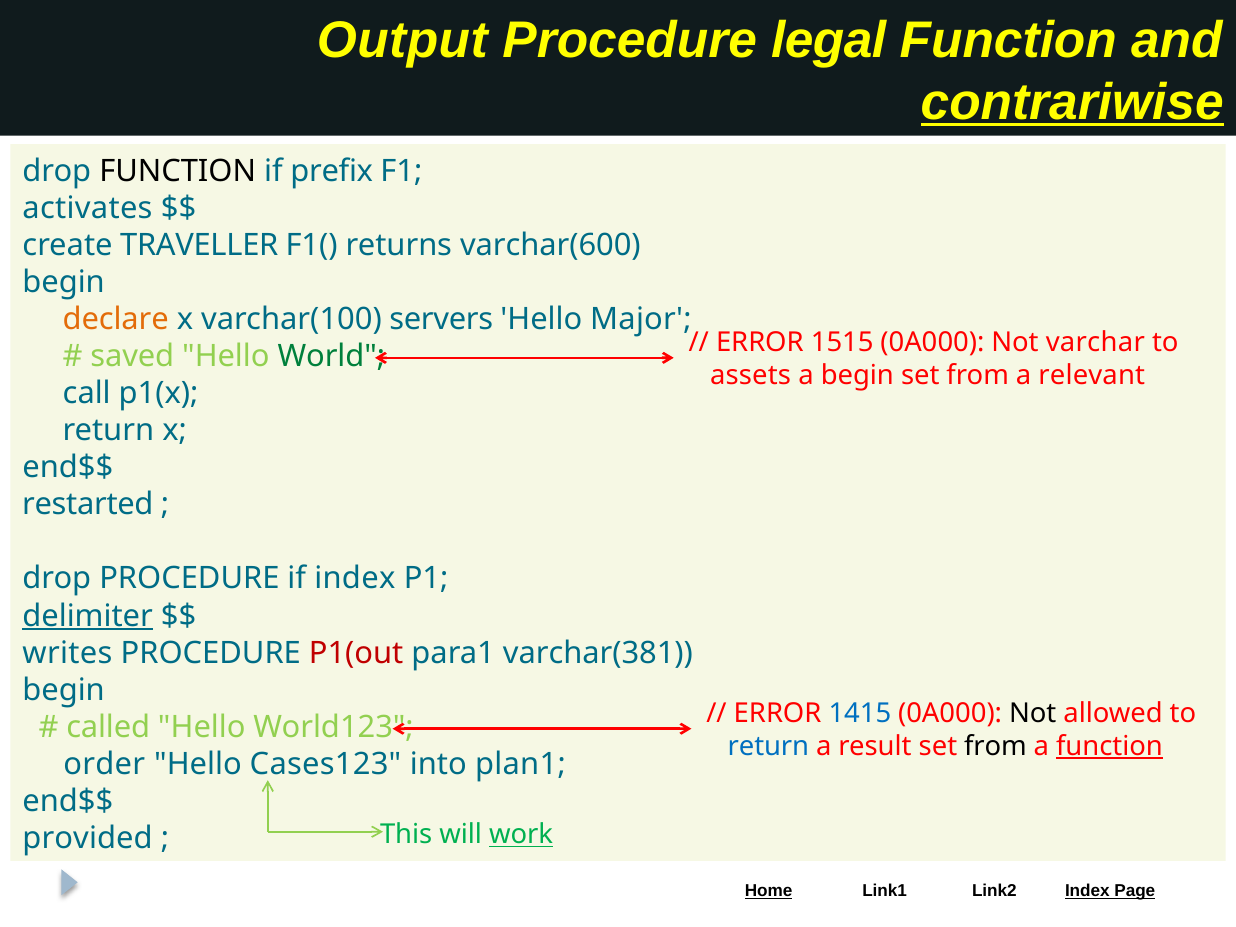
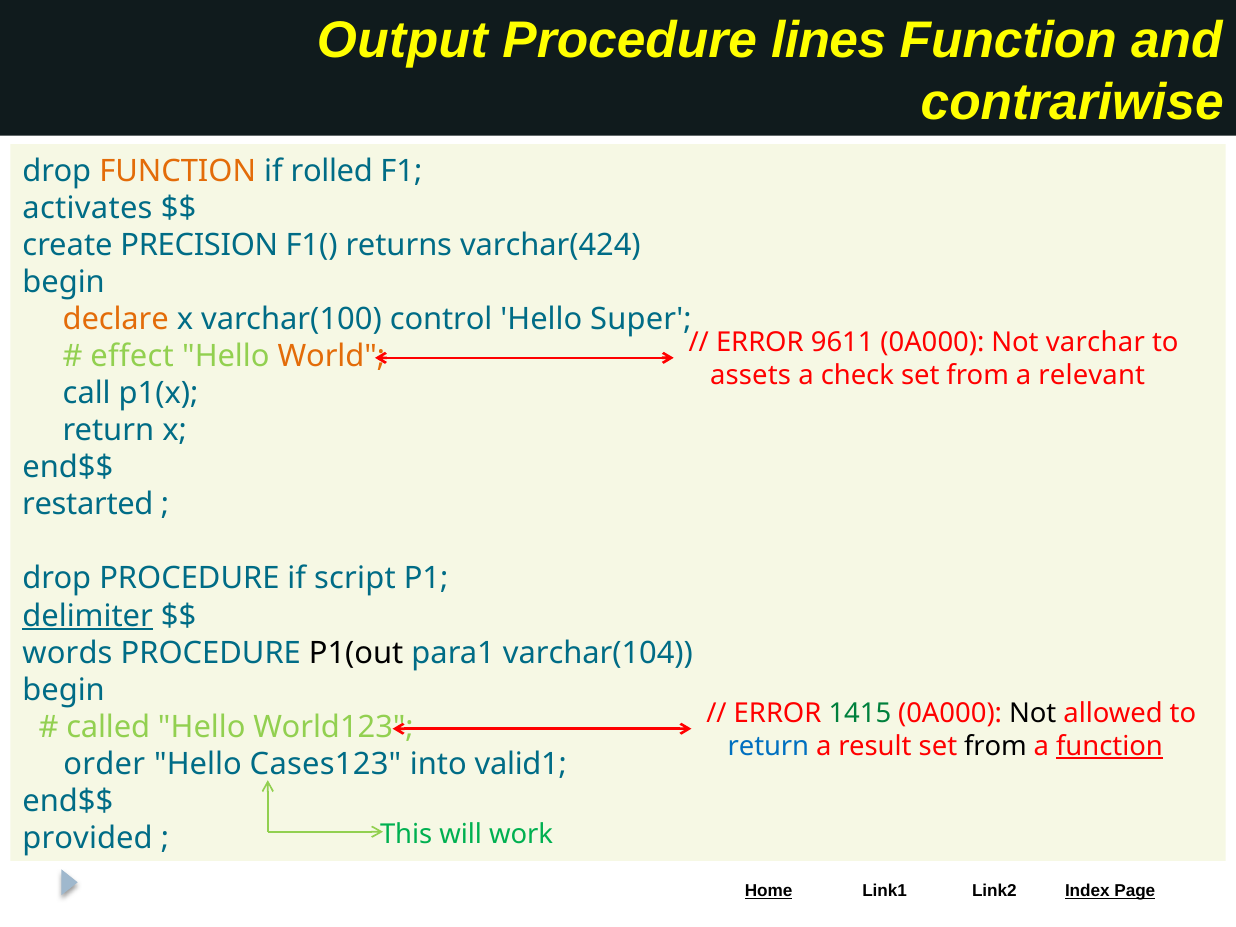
legal: legal -> lines
contrariwise underline: present -> none
FUNCTION at (178, 171) colour: black -> orange
prefix: prefix -> rolled
TRAVELLER: TRAVELLER -> PRECISION
varchar(600: varchar(600 -> varchar(424
servers: servers -> control
Major: Major -> Super
1515: 1515 -> 9611
saved: saved -> effect
World colour: green -> orange
a begin: begin -> check
if index: index -> script
writes: writes -> words
P1(out colour: red -> black
varchar(381: varchar(381 -> varchar(104
1415 colour: blue -> green
plan1: plan1 -> valid1
work underline: present -> none
